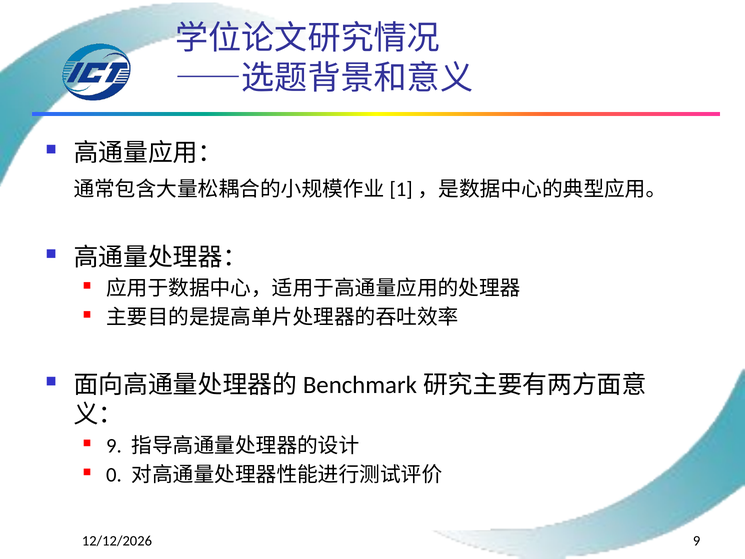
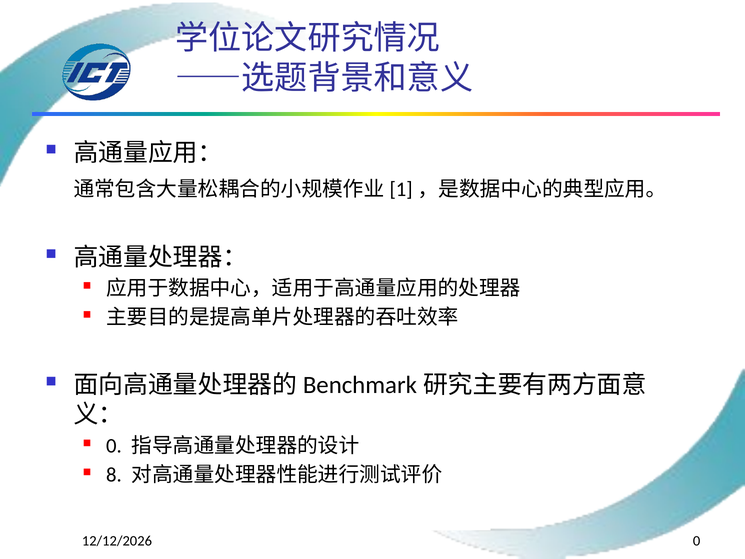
9 at (114, 446): 9 -> 0
0: 0 -> 8
9 at (697, 541): 9 -> 0
